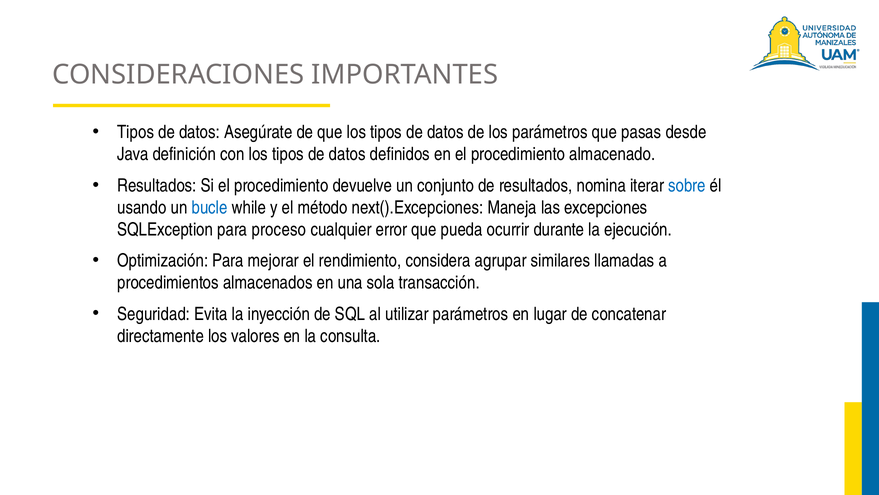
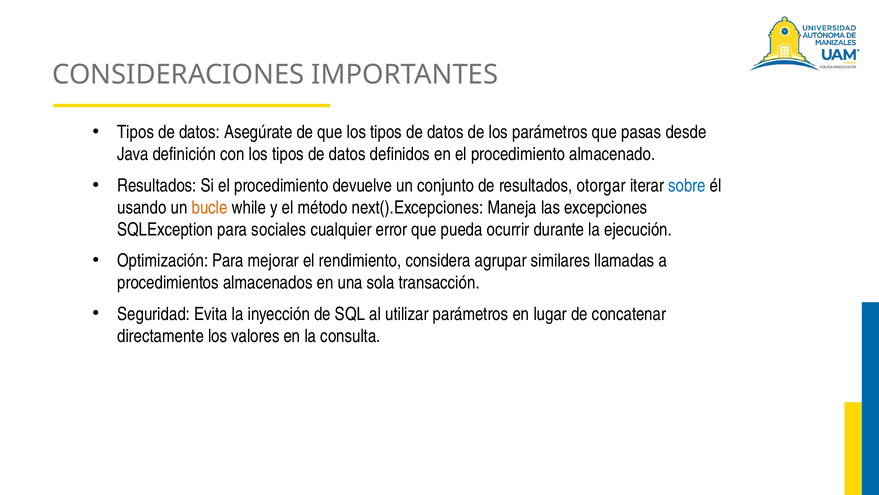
nomina: nomina -> otorgar
bucle colour: blue -> orange
proceso: proceso -> sociales
